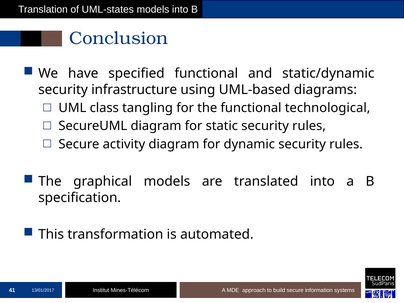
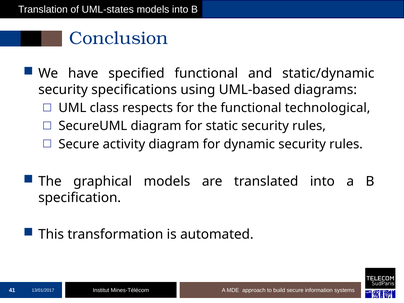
infrastructure: infrastructure -> specifications
tangling: tangling -> respects
